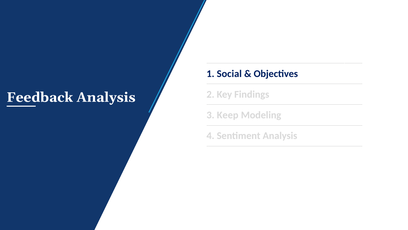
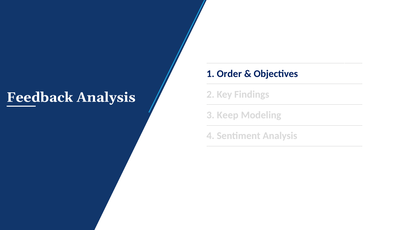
Social: Social -> Order
